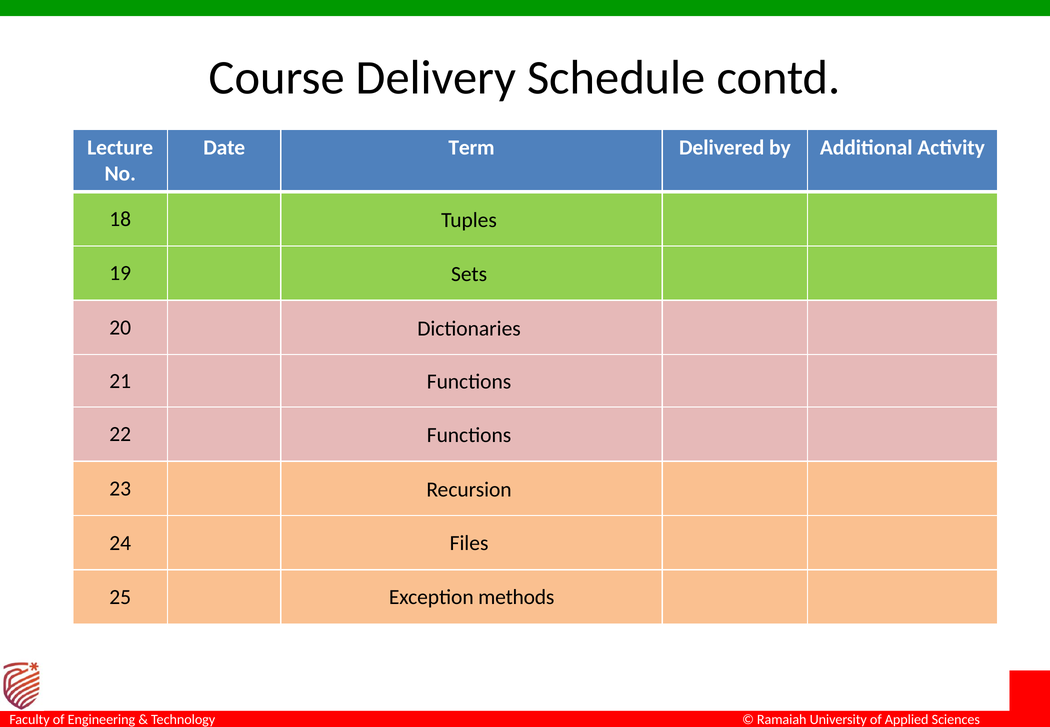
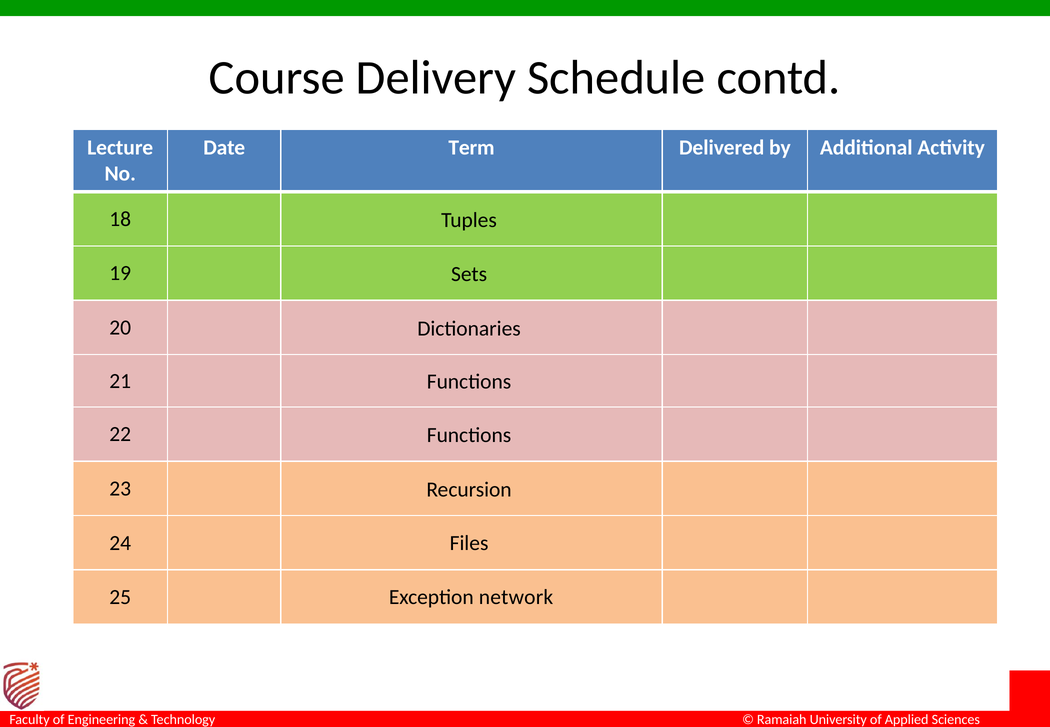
methods: methods -> network
